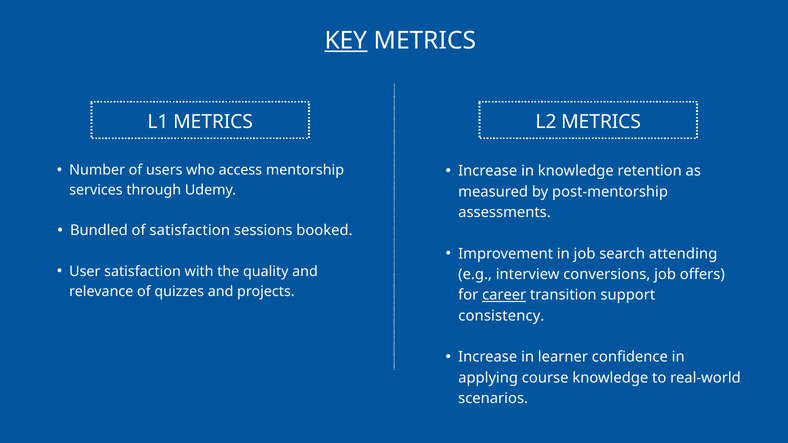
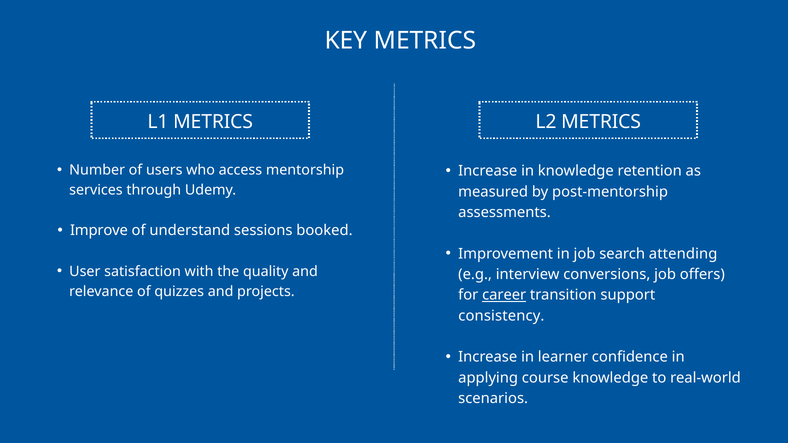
KEY underline: present -> none
Bundled: Bundled -> Improve
of satisfaction: satisfaction -> understand
